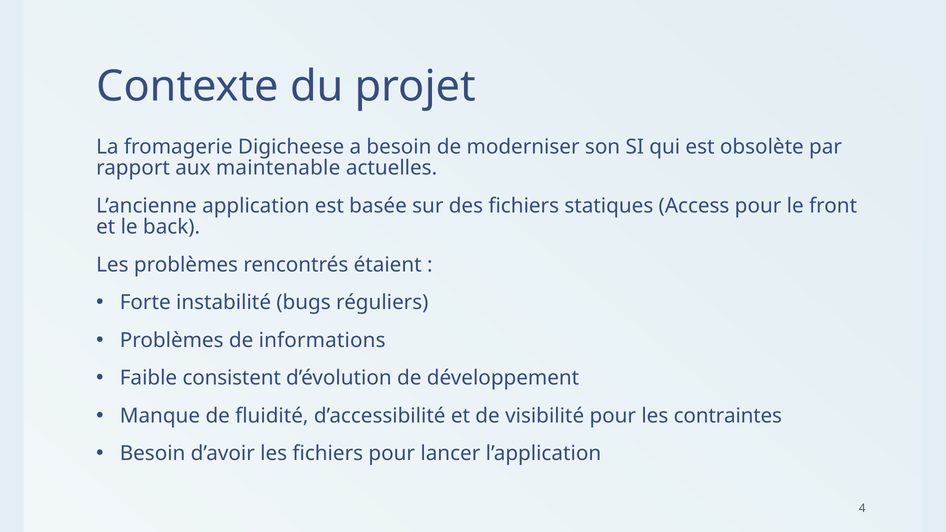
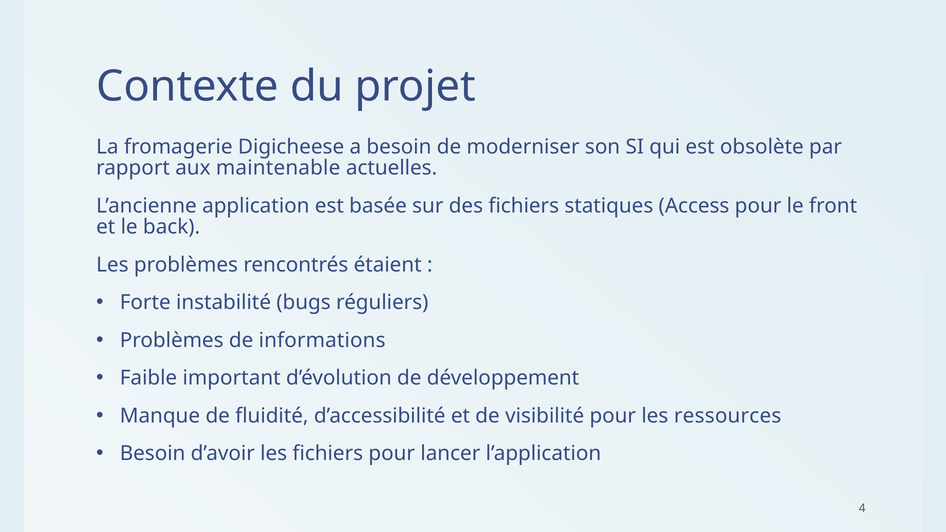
consistent: consistent -> important
contraintes: contraintes -> ressources
